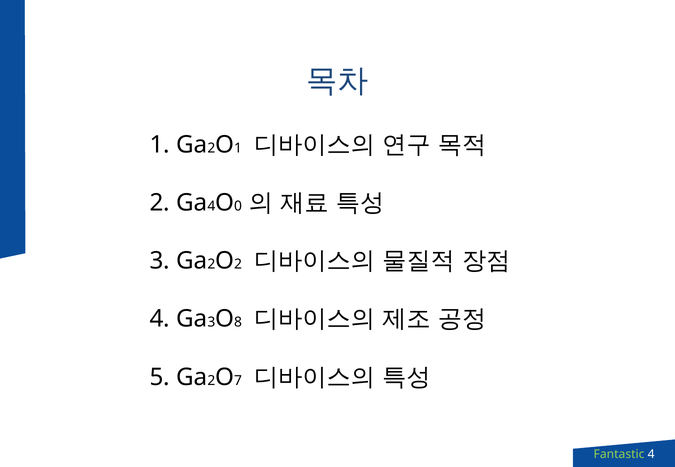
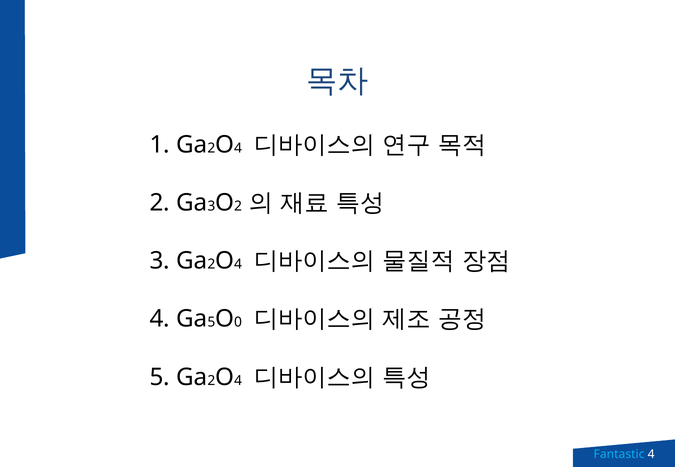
1 at (238, 148): 1 -> 4
4 at (211, 206): 4 -> 3
0 at (238, 206): 0 -> 2
2 at (238, 264): 2 -> 4
3 at (211, 323): 3 -> 5
8: 8 -> 0
7 at (238, 381): 7 -> 4
Fantastic colour: light green -> light blue
